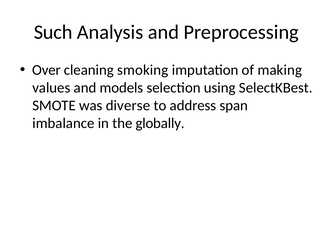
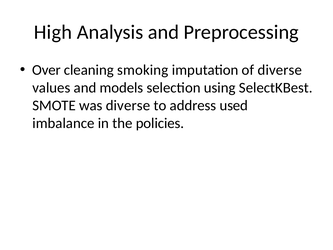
Such: Such -> High
of making: making -> diverse
span: span -> used
globally: globally -> policies
